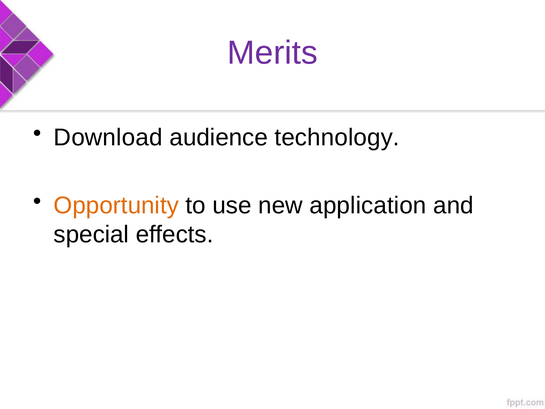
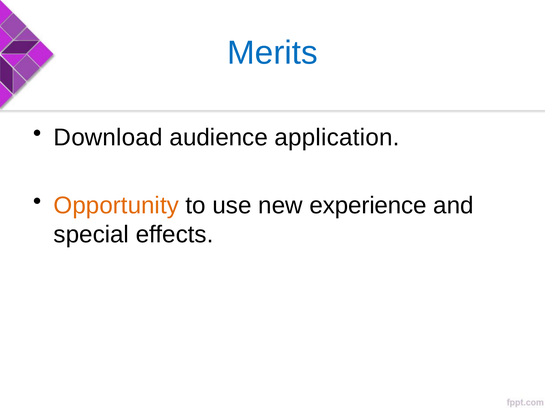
Merits colour: purple -> blue
technology: technology -> application
application: application -> experience
